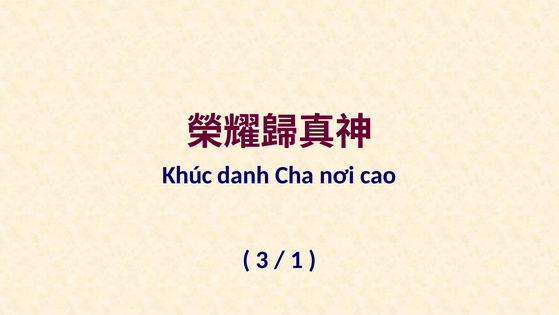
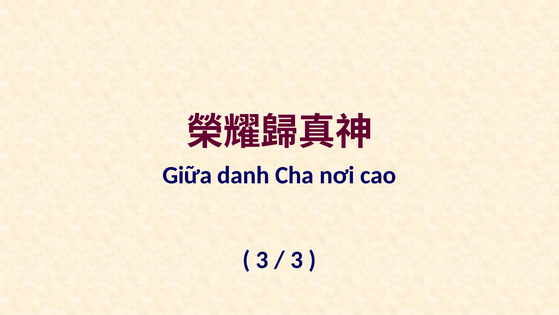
Khúc: Khúc -> Giữa
1 at (297, 260): 1 -> 3
